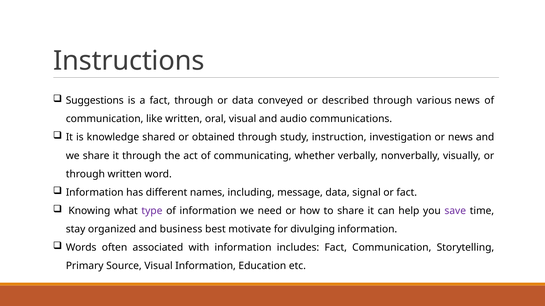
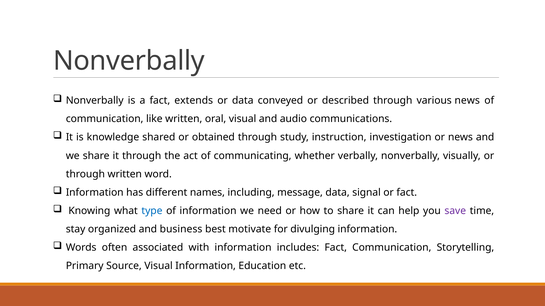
Instructions at (129, 61): Instructions -> Nonverbally
Suggestions at (95, 101): Suggestions -> Nonverbally
fact through: through -> extends
type colour: purple -> blue
